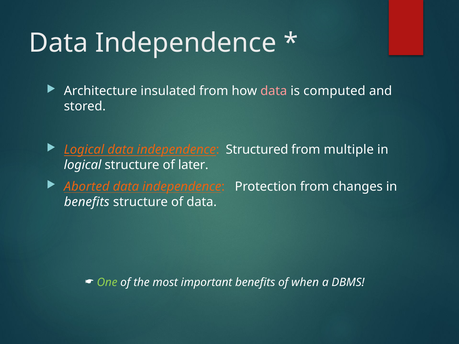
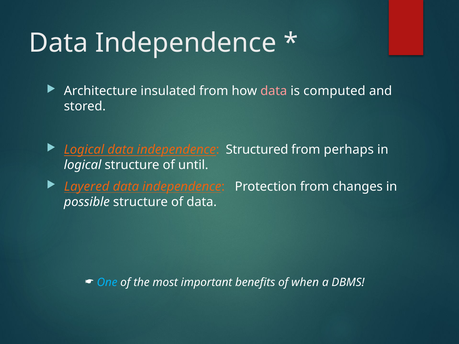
multiple: multiple -> perhaps
later: later -> until
Aborted: Aborted -> Layered
benefits at (87, 202): benefits -> possible
One colour: light green -> light blue
